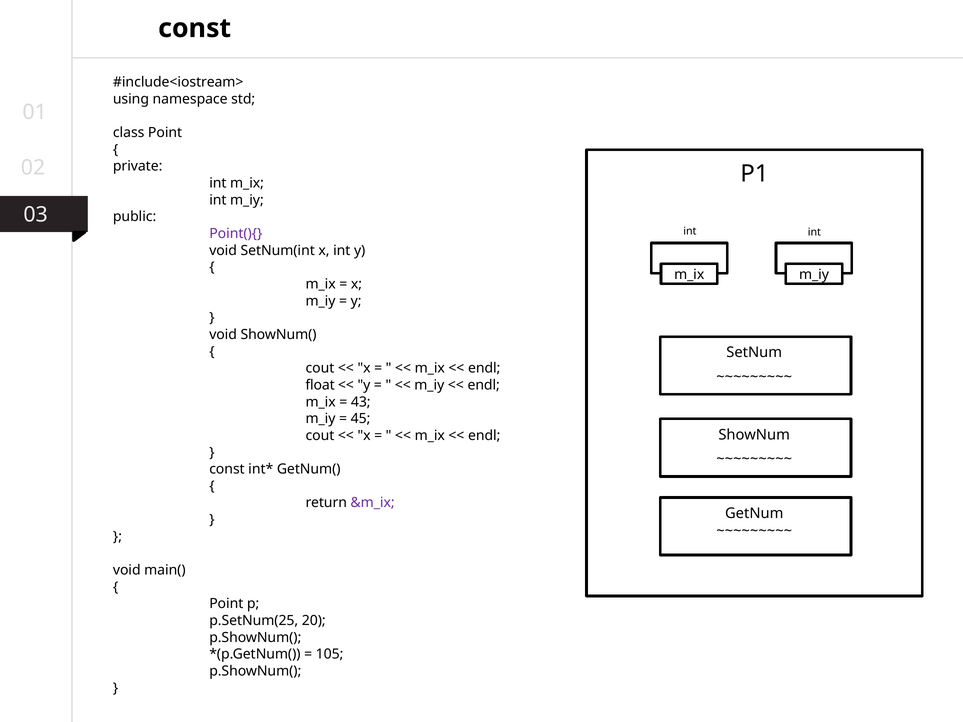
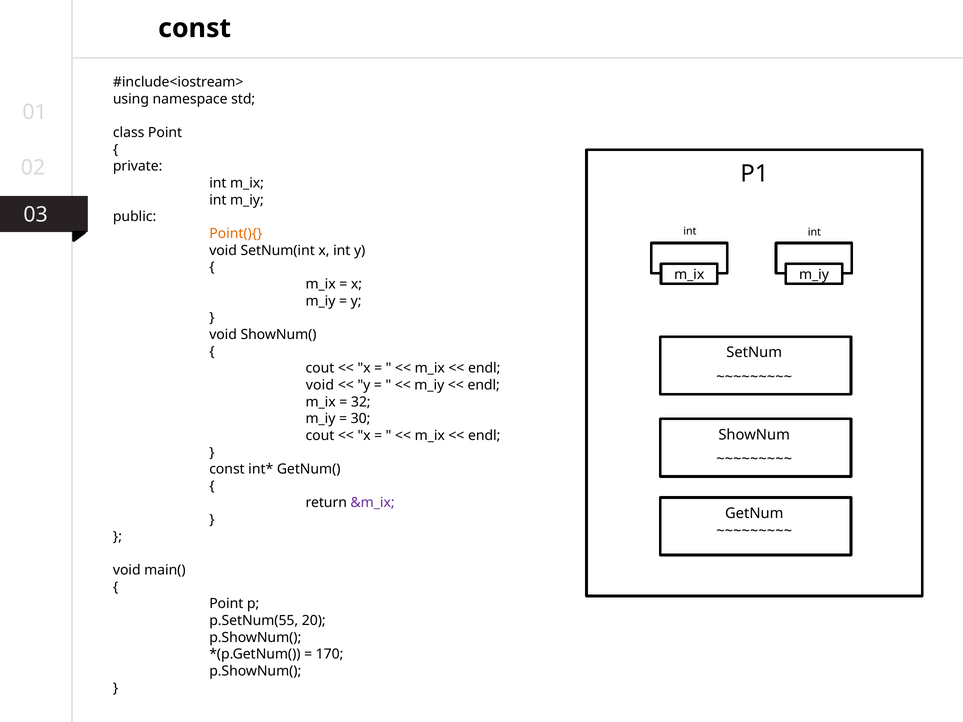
Point(){ colour: purple -> orange
float at (320, 385): float -> void
43: 43 -> 32
45: 45 -> 30
p.SetNum(25: p.SetNum(25 -> p.SetNum(55
105: 105 -> 170
